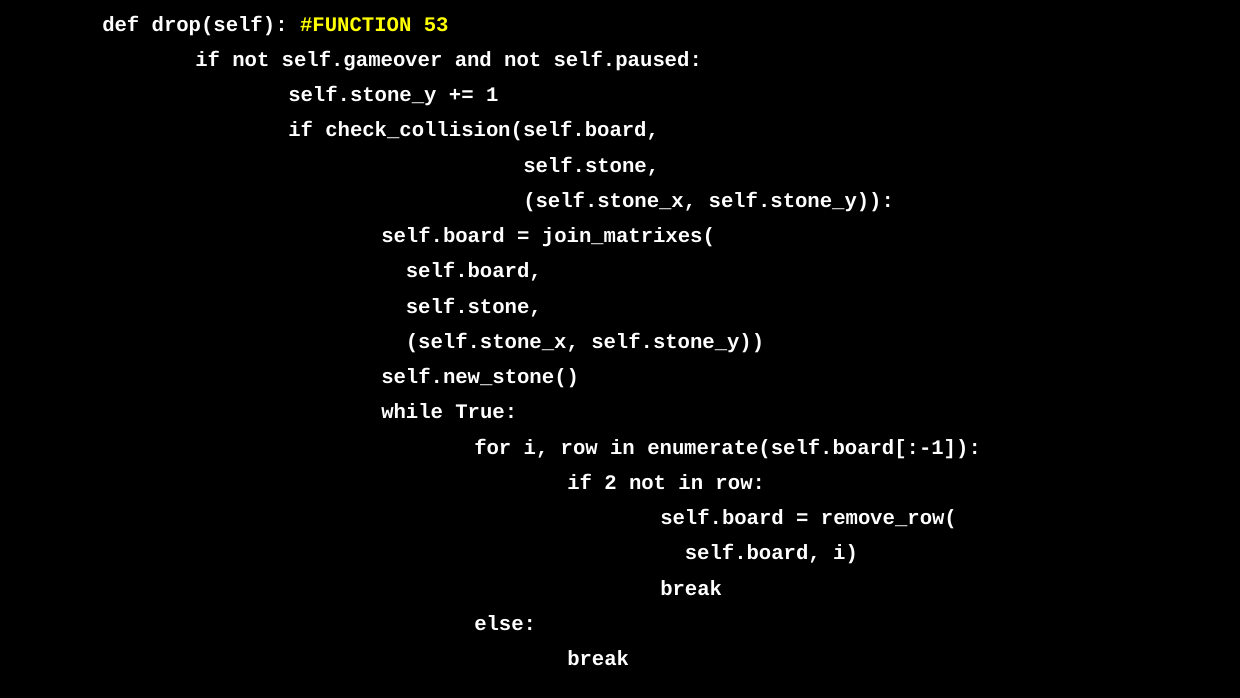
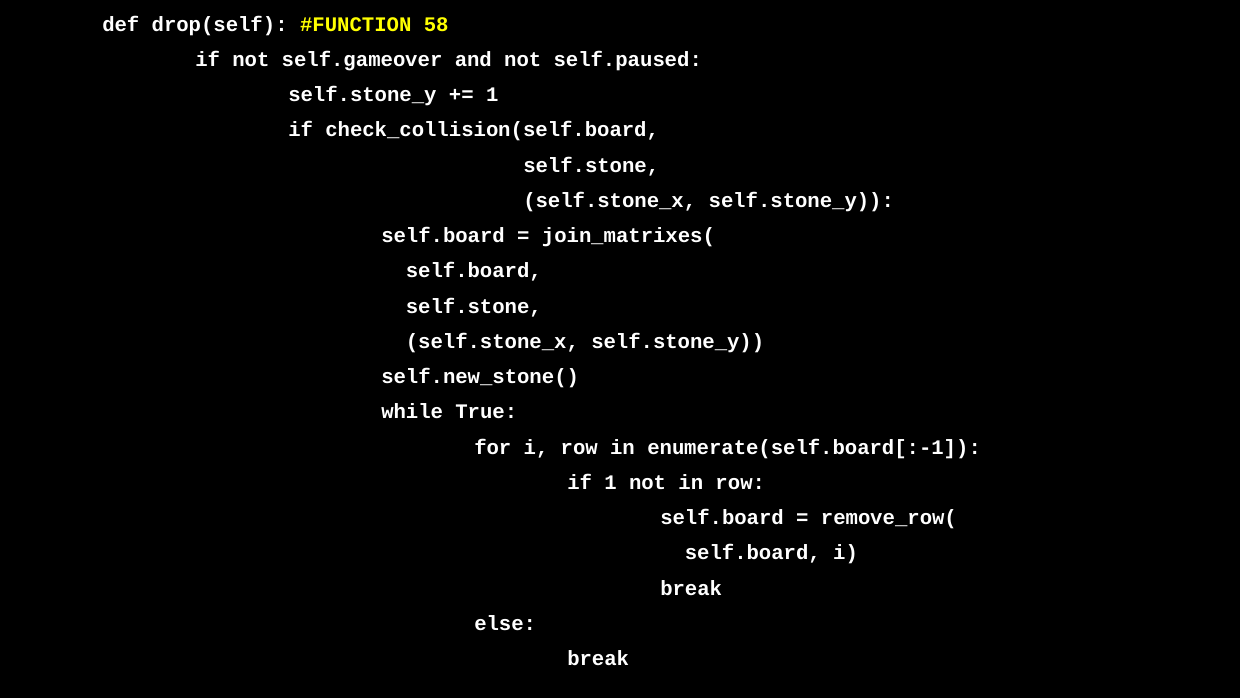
53: 53 -> 58
if 2: 2 -> 1
